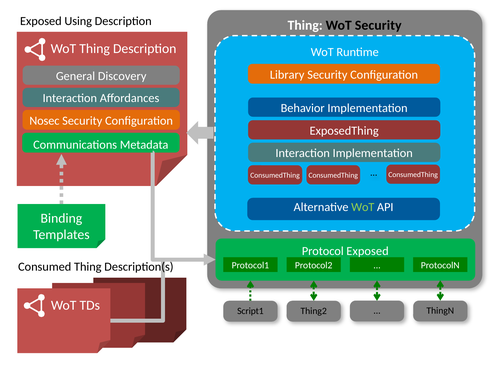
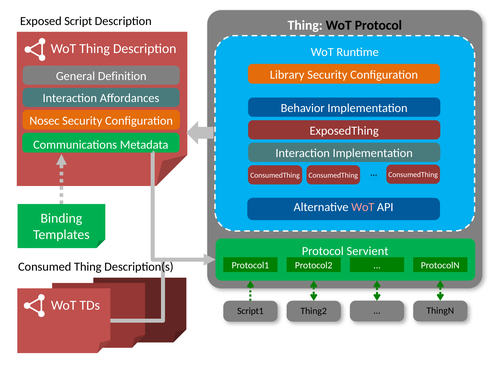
Using: Using -> Script
WoT Security: Security -> Protocol
Discovery: Discovery -> Definition
WoT at (363, 207) colour: light green -> pink
Protocol Exposed: Exposed -> Servient
